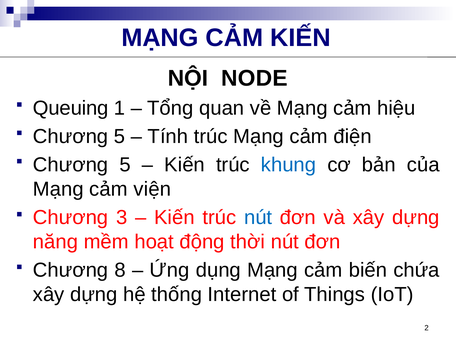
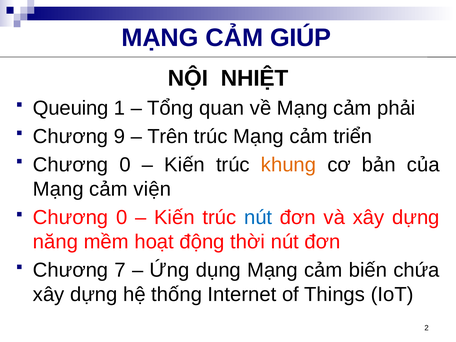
CẢM KIẾN: KIẾN -> GIÚP
NODE: NODE -> NHIỆT
hiệu: hiệu -> phải
5 at (120, 136): 5 -> 9
Tính: Tính -> Trên
điện: điện -> triển
5 at (125, 165): 5 -> 0
khung colour: blue -> orange
3 at (122, 218): 3 -> 0
8: 8 -> 7
